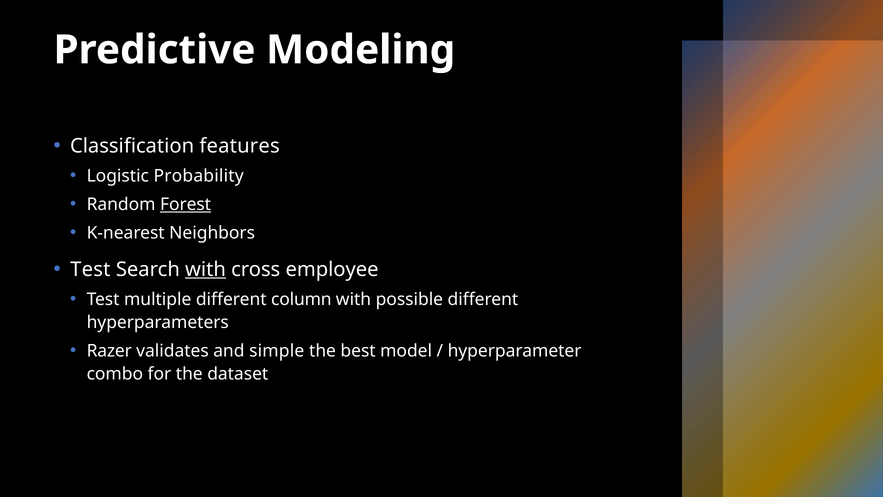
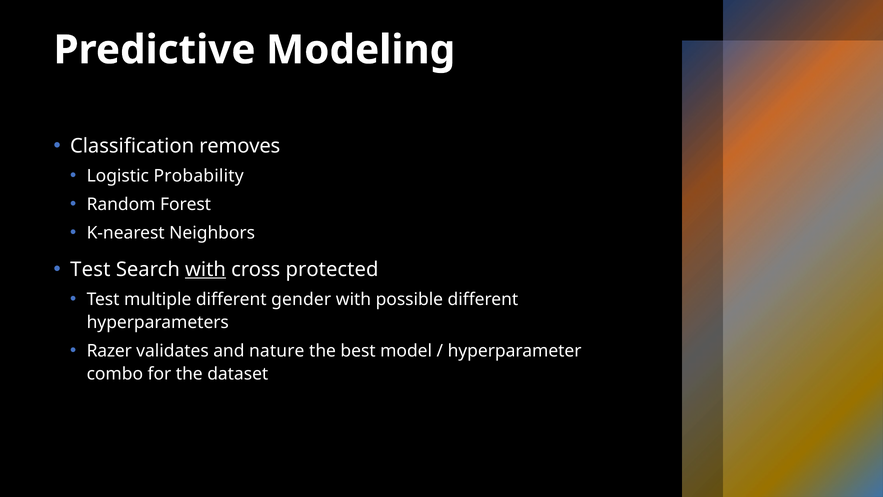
features: features -> removes
Forest underline: present -> none
employee: employee -> protected
column: column -> gender
simple: simple -> nature
